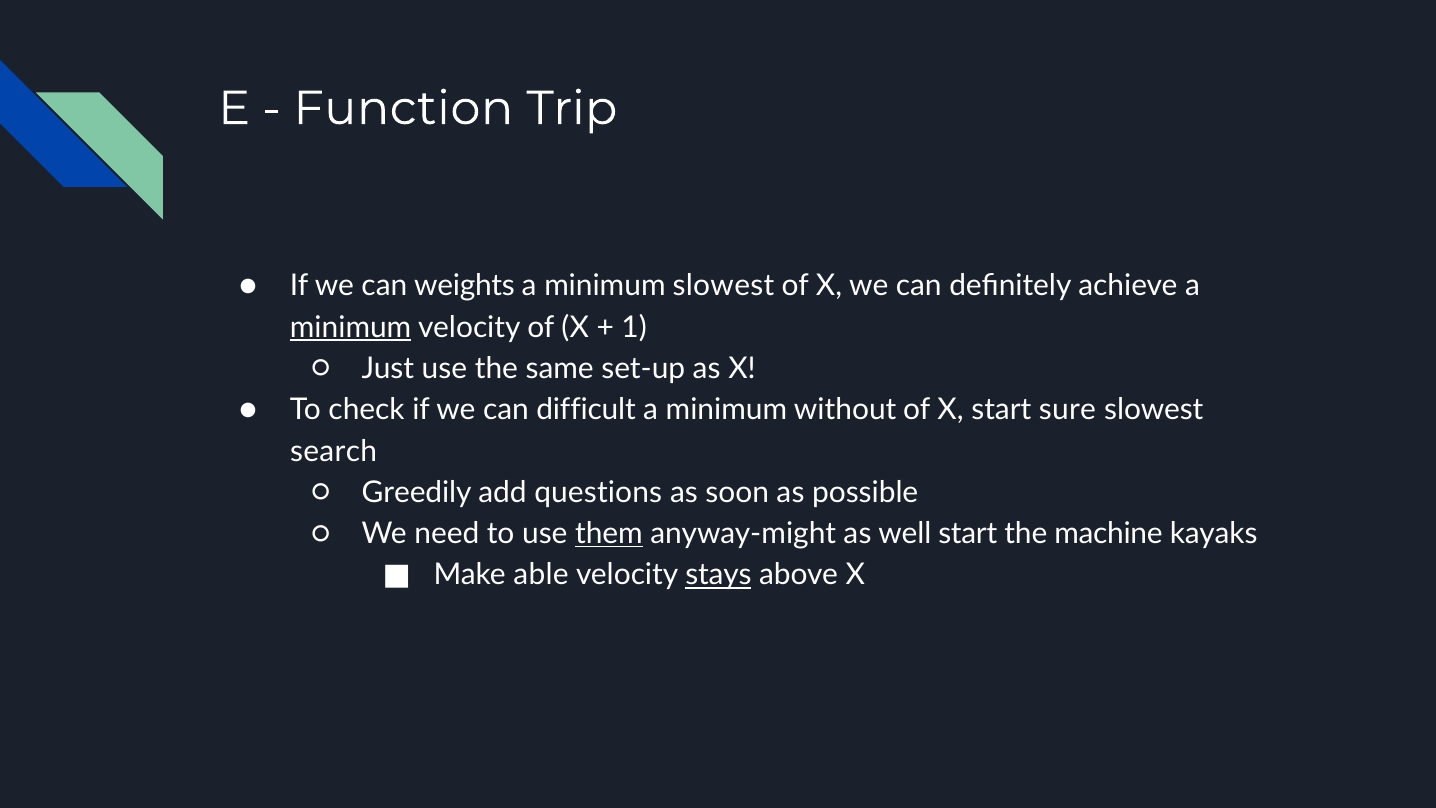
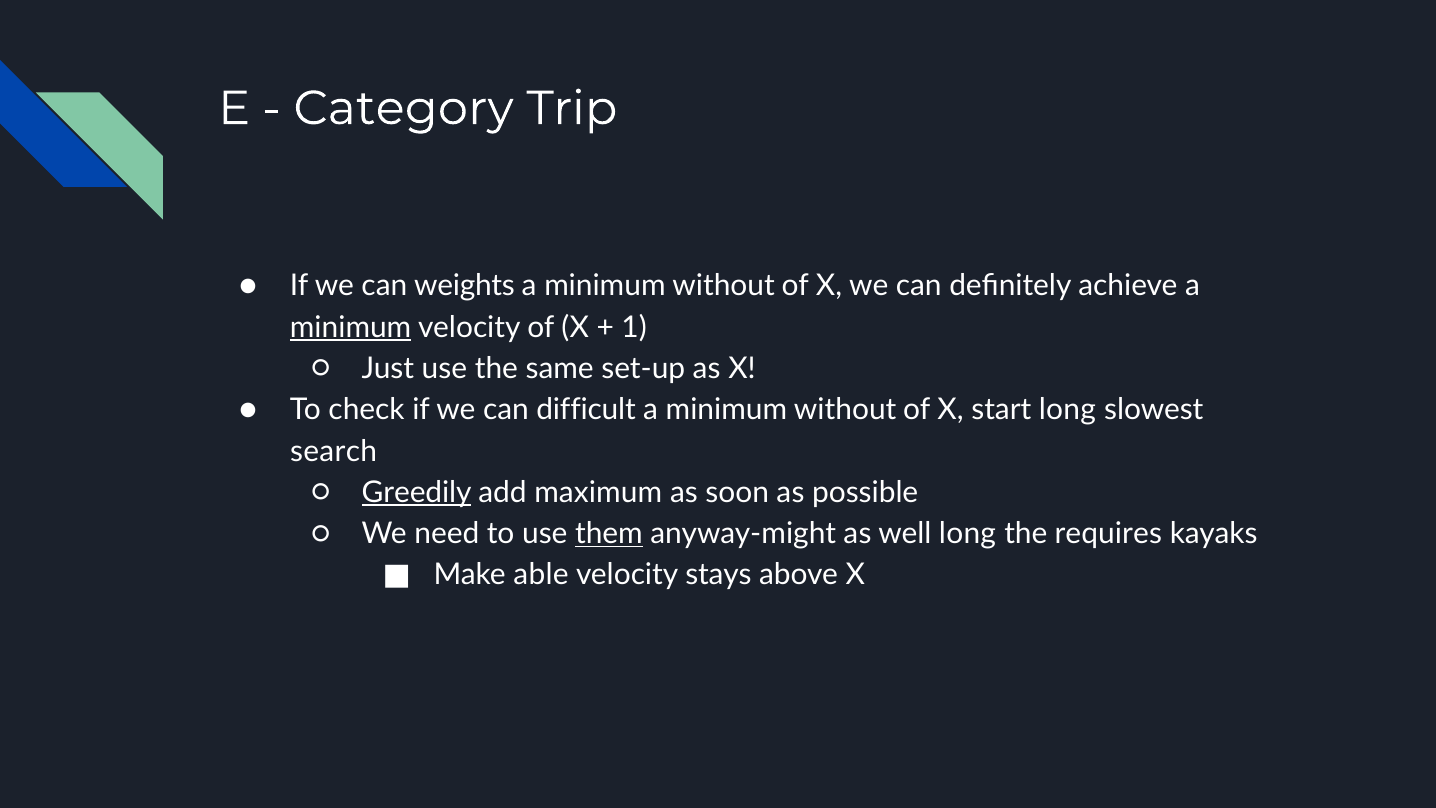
Function: Function -> Category
slowest at (723, 286): slowest -> without
start sure: sure -> long
Greedily underline: none -> present
questions: questions -> maximum
well start: start -> long
machine: machine -> requires
stays underline: present -> none
